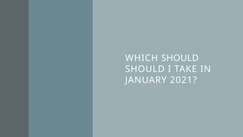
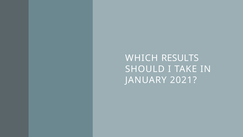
WHICH SHOULD: SHOULD -> RESULTS
